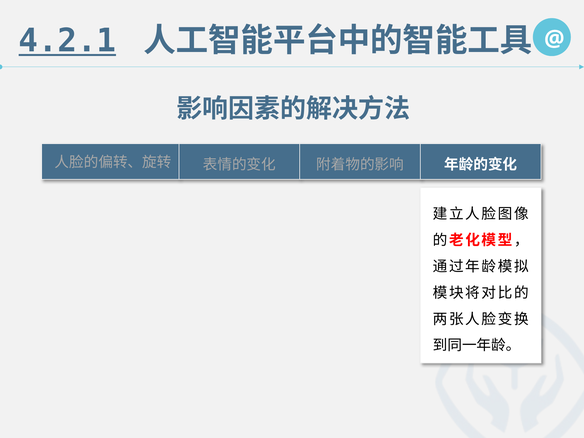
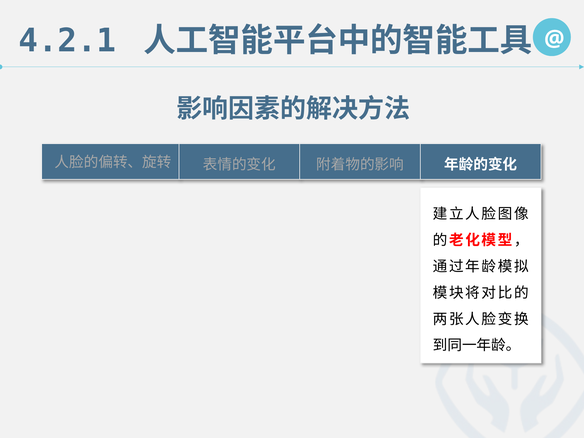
4.2.1 underline: present -> none
